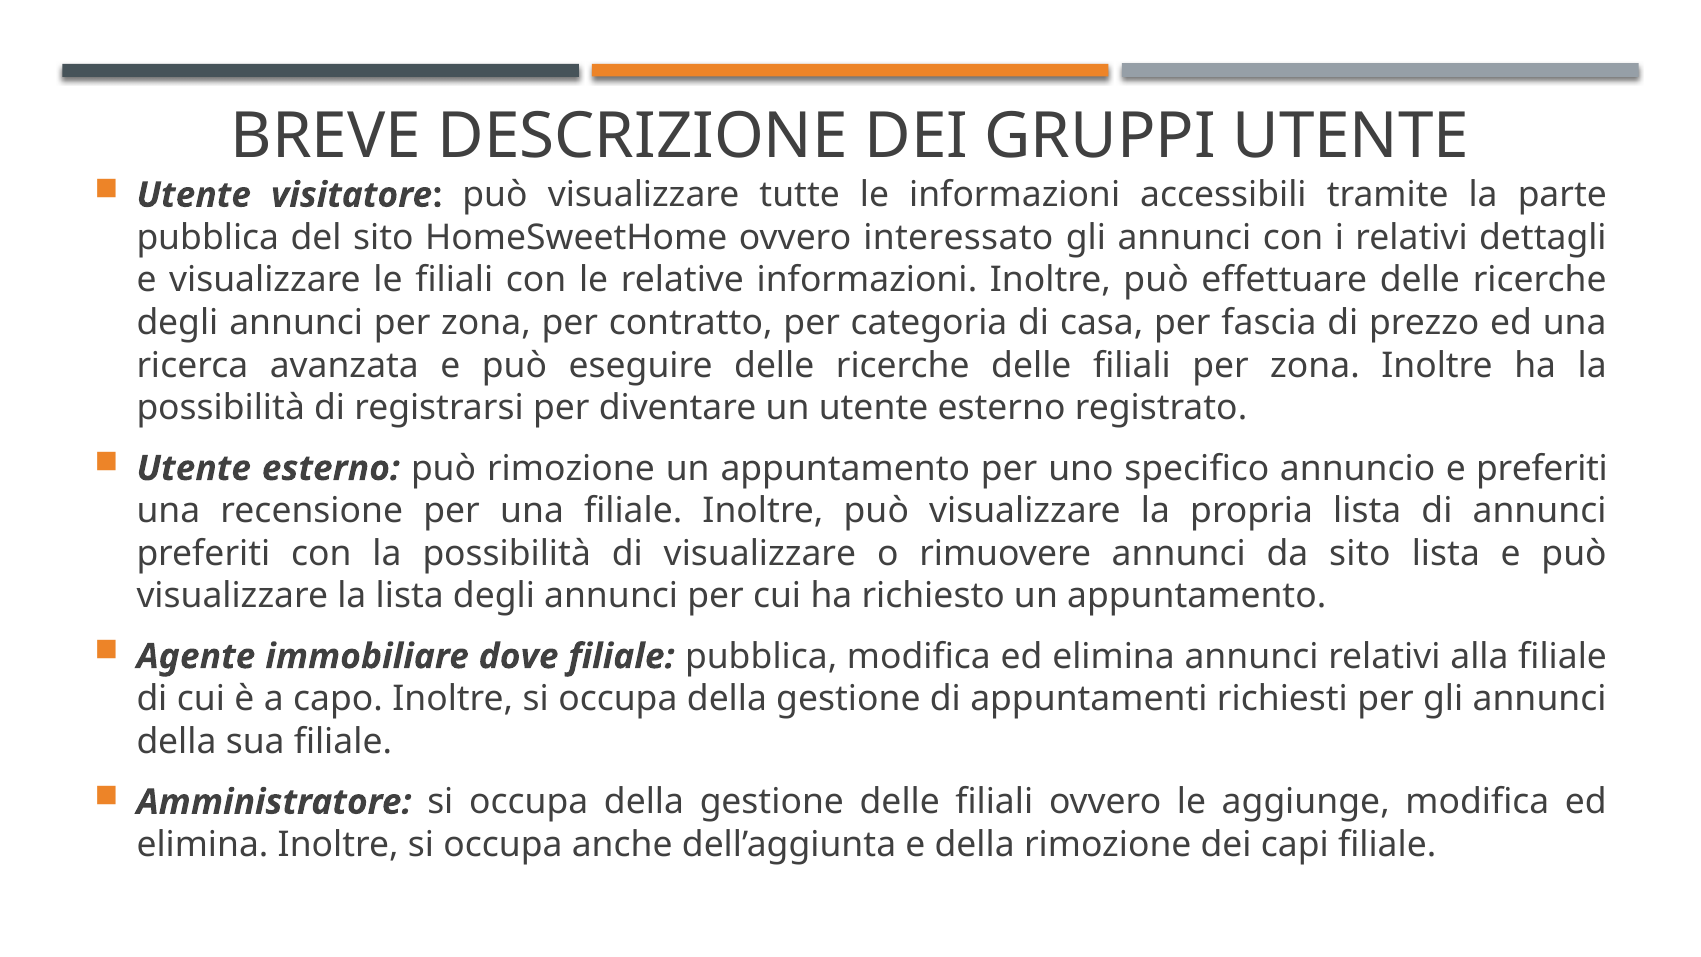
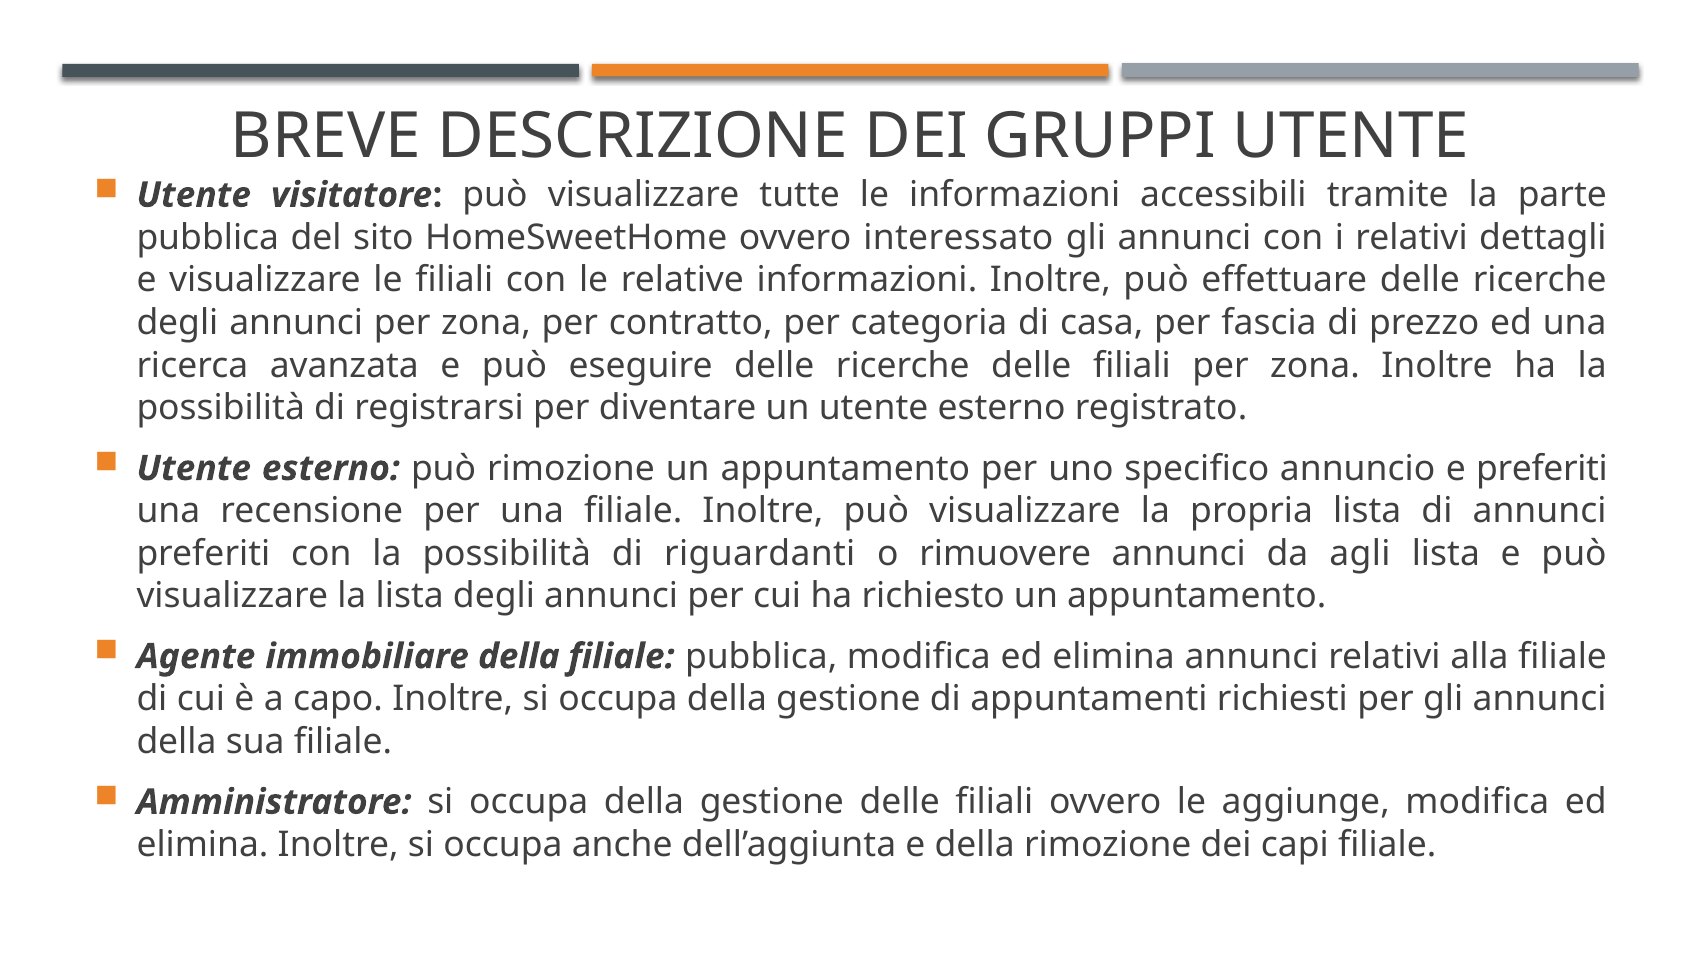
di visualizzare: visualizzare -> riguardanti
da sito: sito -> agli
immobiliare dove: dove -> della
